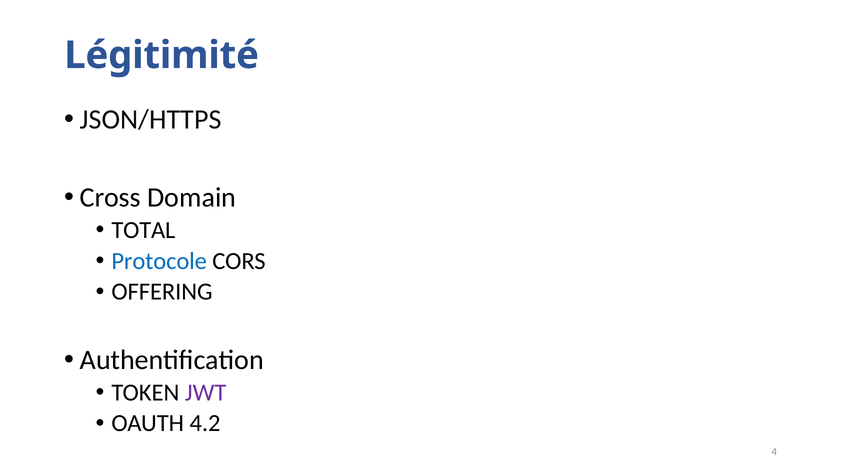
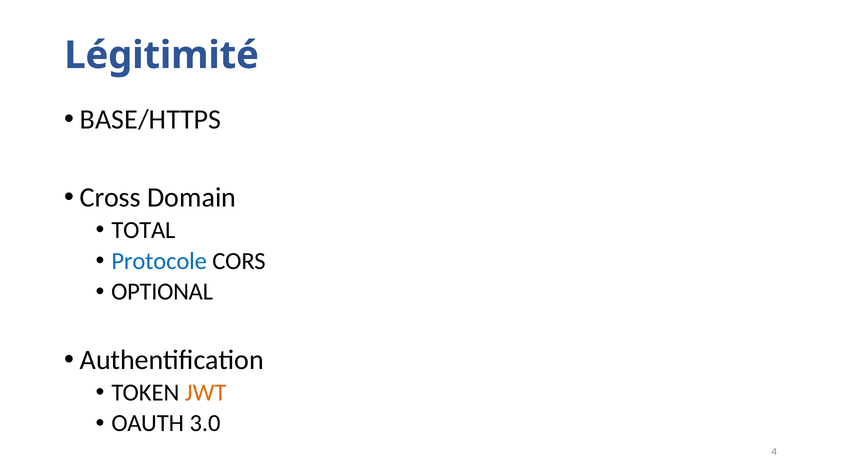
JSON/HTTPS: JSON/HTTPS -> BASE/HTTPS
OFFERING: OFFERING -> OPTIONAL
JWT colour: purple -> orange
4.2: 4.2 -> 3.0
